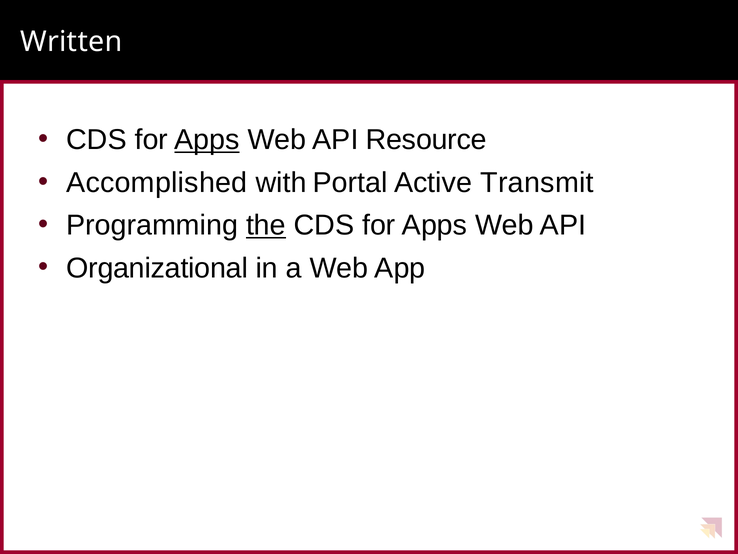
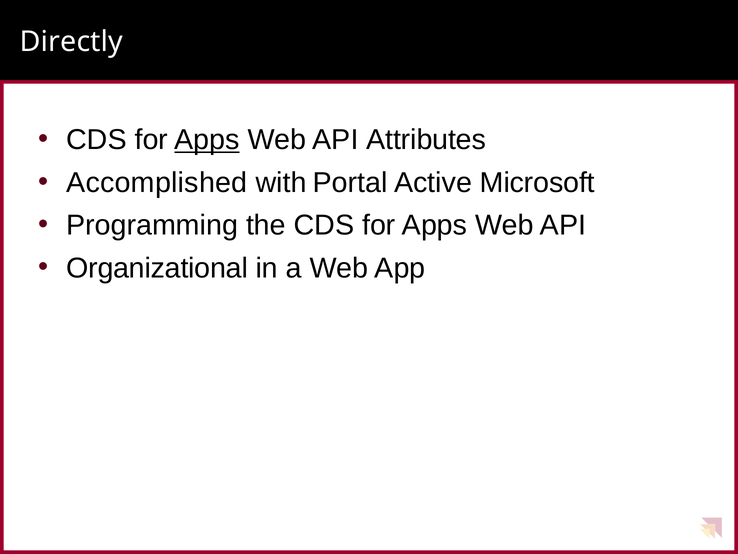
Written: Written -> Directly
Resource: Resource -> Attributes
Transmit: Transmit -> Microsoft
the underline: present -> none
